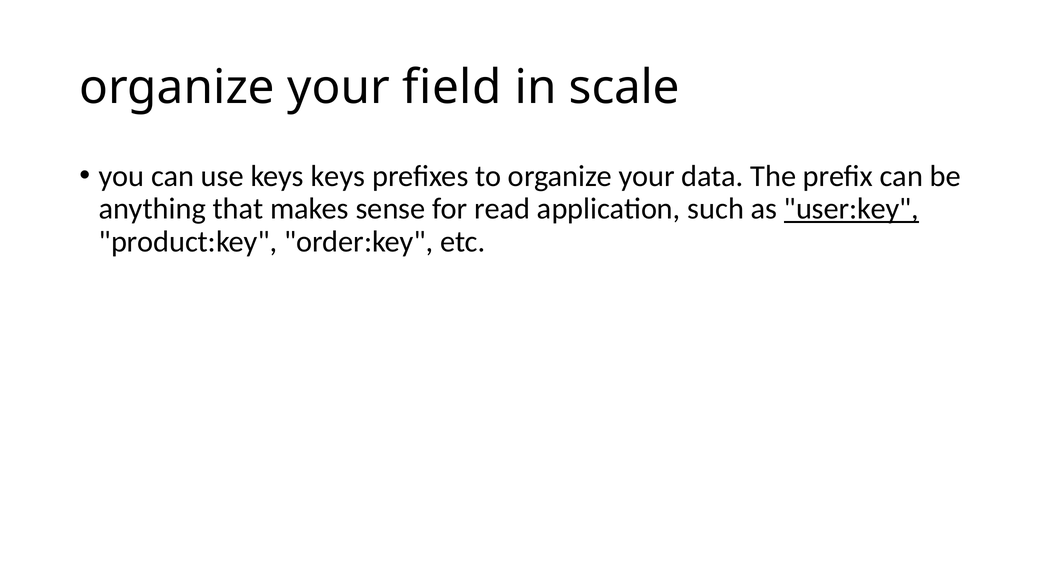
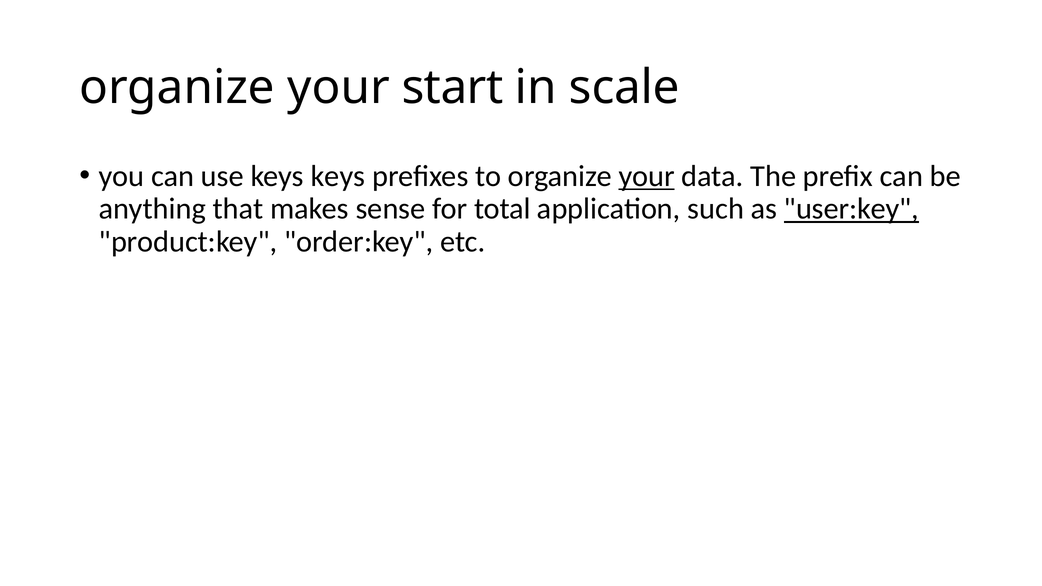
field: field -> start
your at (647, 176) underline: none -> present
read: read -> total
